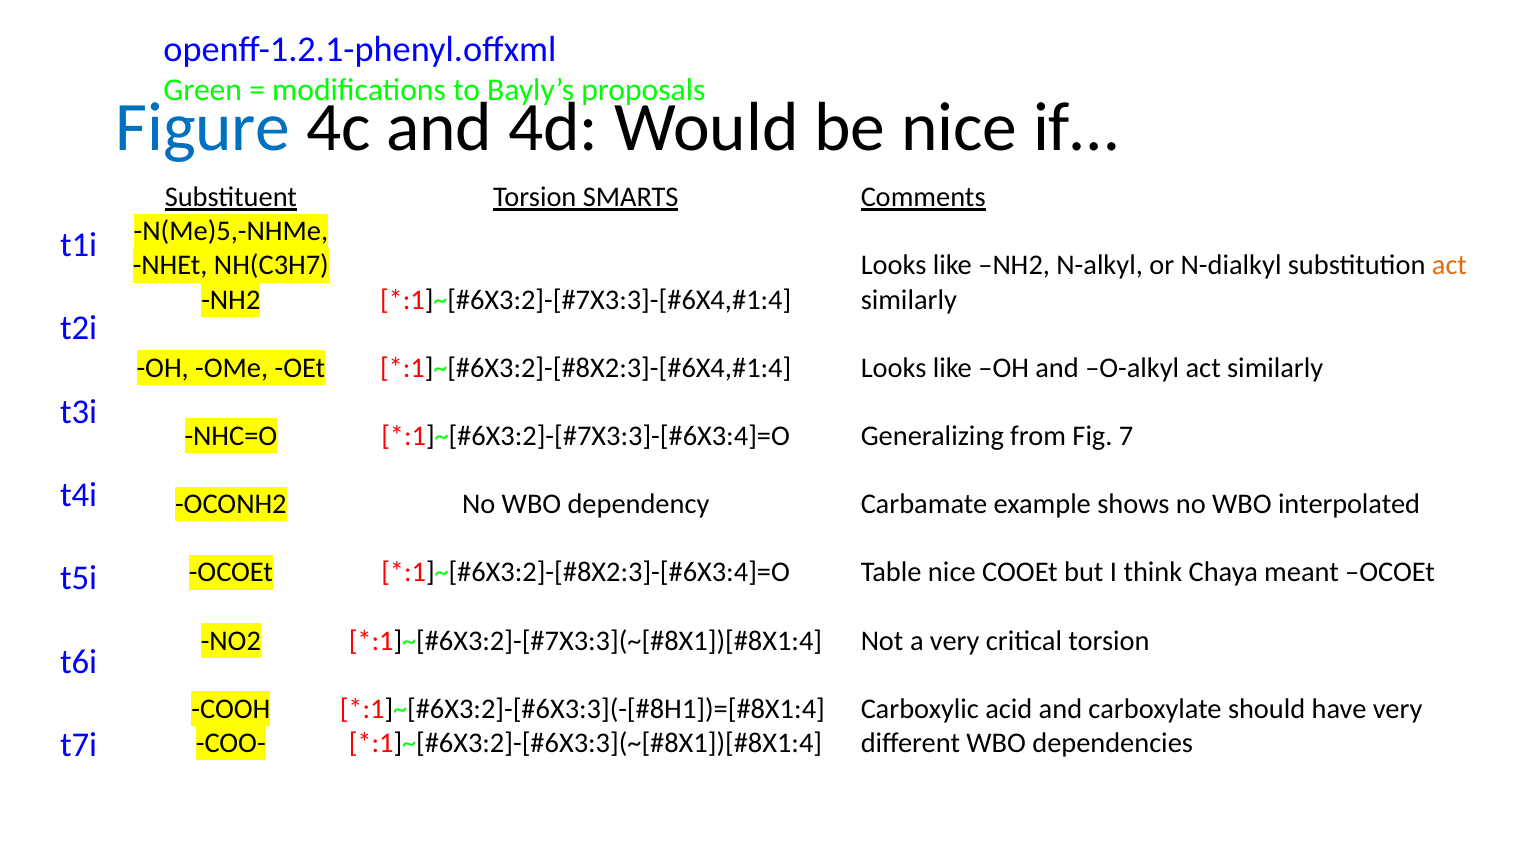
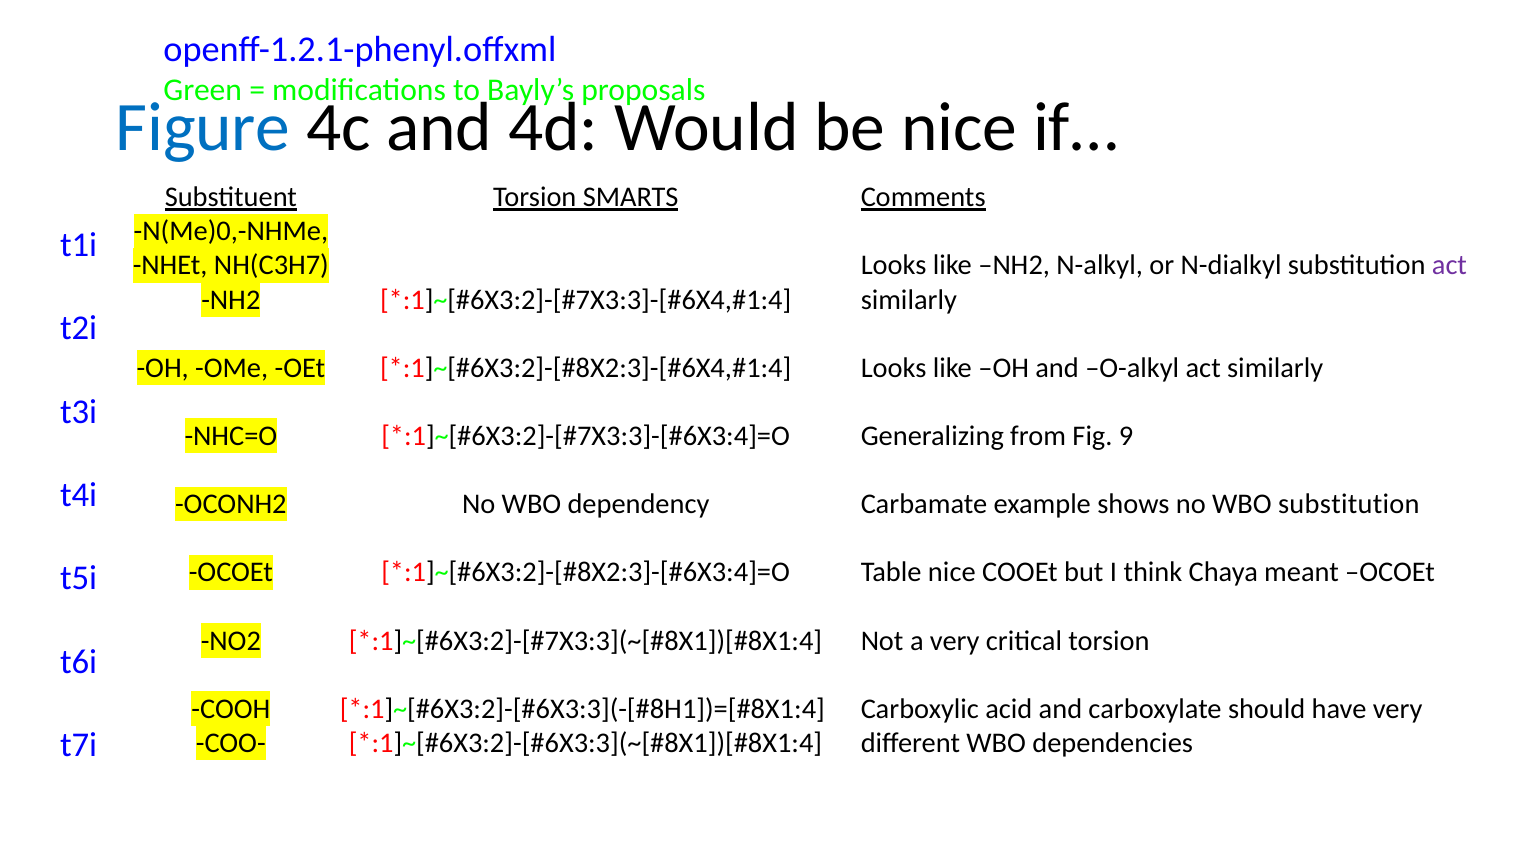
N(Me)5,-NHMe: N(Me)5,-NHMe -> N(Me)0,-NHMe
act at (1449, 265) colour: orange -> purple
7: 7 -> 9
WBO interpolated: interpolated -> substitution
